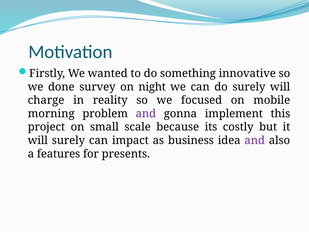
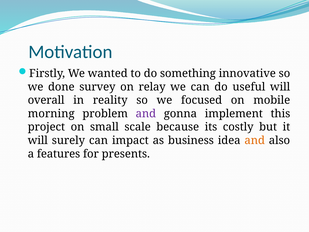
night: night -> relay
do surely: surely -> useful
charge: charge -> overall
and at (255, 140) colour: purple -> orange
